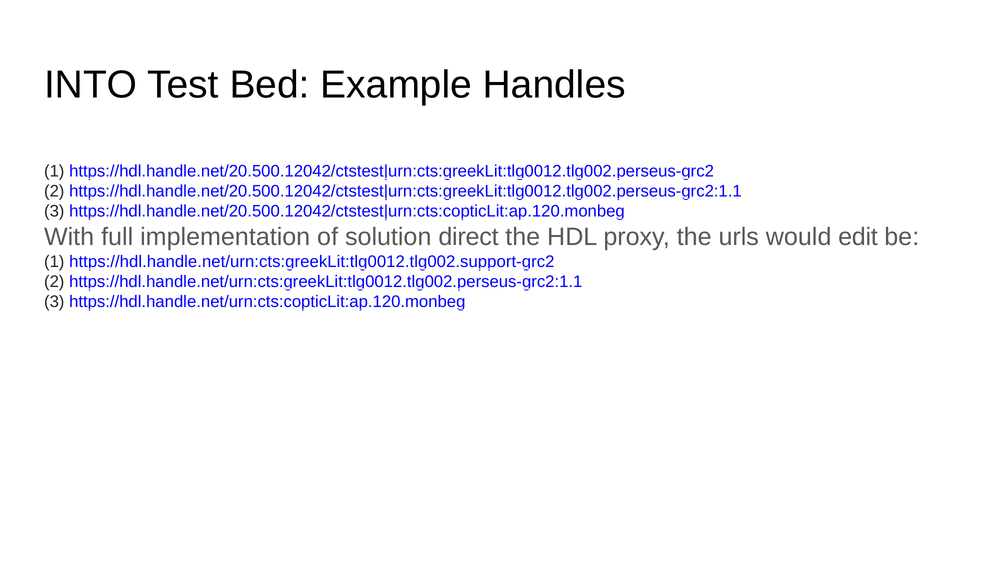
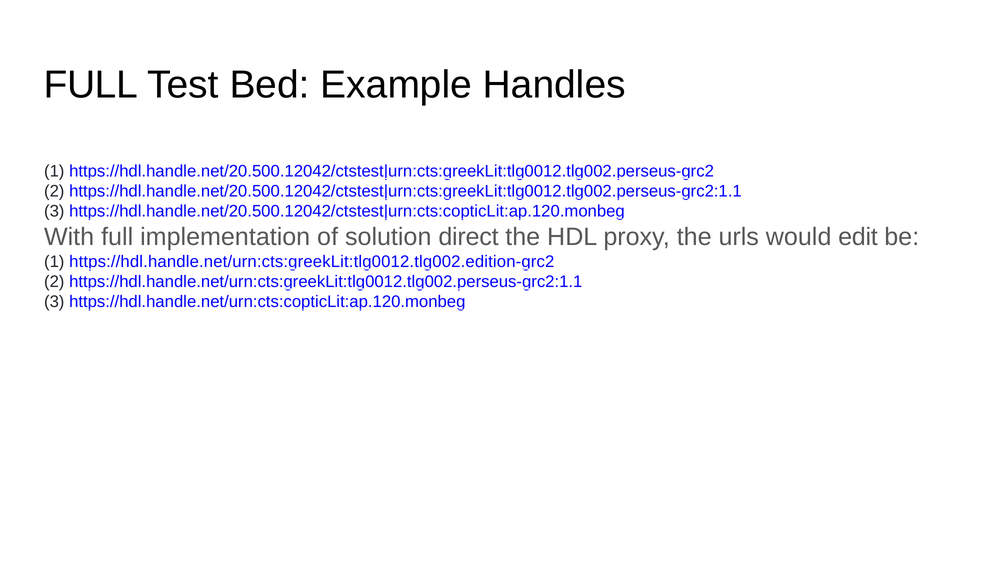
INTO at (91, 85): INTO -> FULL
https://hdl.handle.net/urn:cts:greekLit:tlg0012.tlg002.support-grc2: https://hdl.handle.net/urn:cts:greekLit:tlg0012.tlg002.support-grc2 -> https://hdl.handle.net/urn:cts:greekLit:tlg0012.tlg002.edition-grc2
